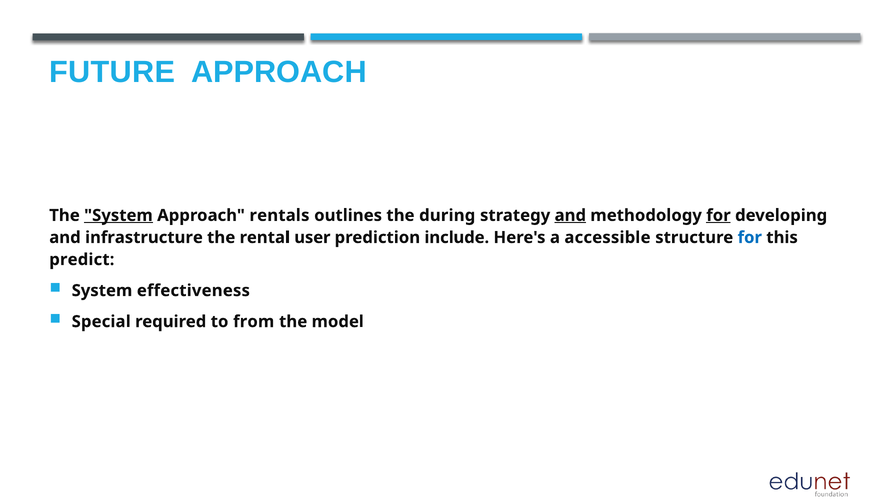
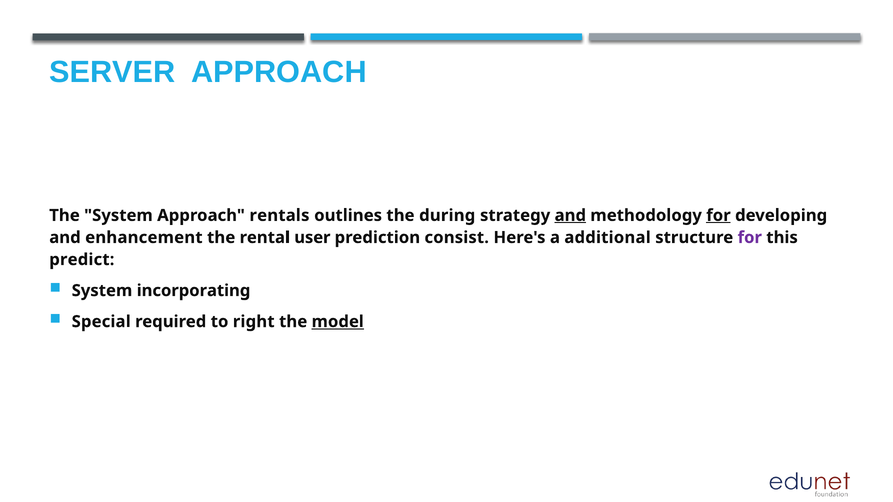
FUTURE: FUTURE -> SERVER
System at (118, 216) underline: present -> none
infrastructure: infrastructure -> enhancement
include: include -> consist
accessible: accessible -> additional
for at (750, 238) colour: blue -> purple
effectiveness: effectiveness -> incorporating
from: from -> right
model underline: none -> present
